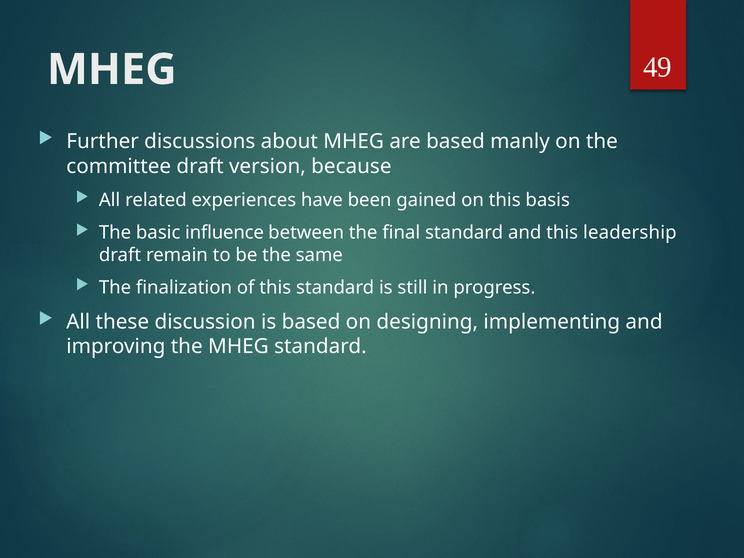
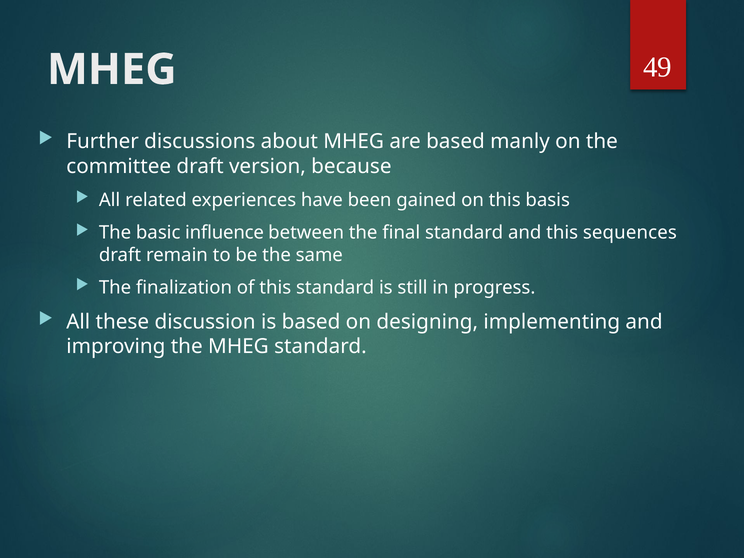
leadership: leadership -> sequences
